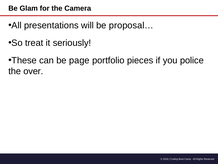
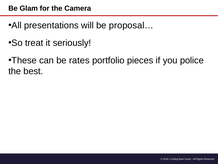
page: page -> rates
over: over -> best
